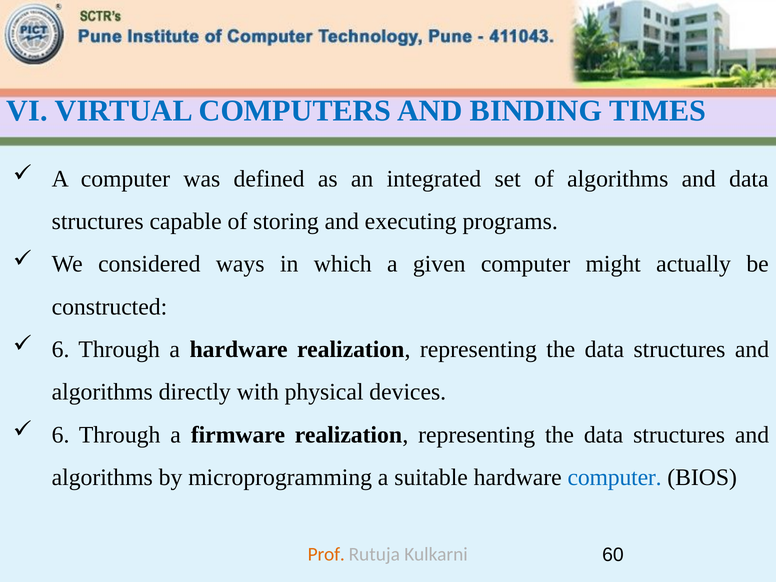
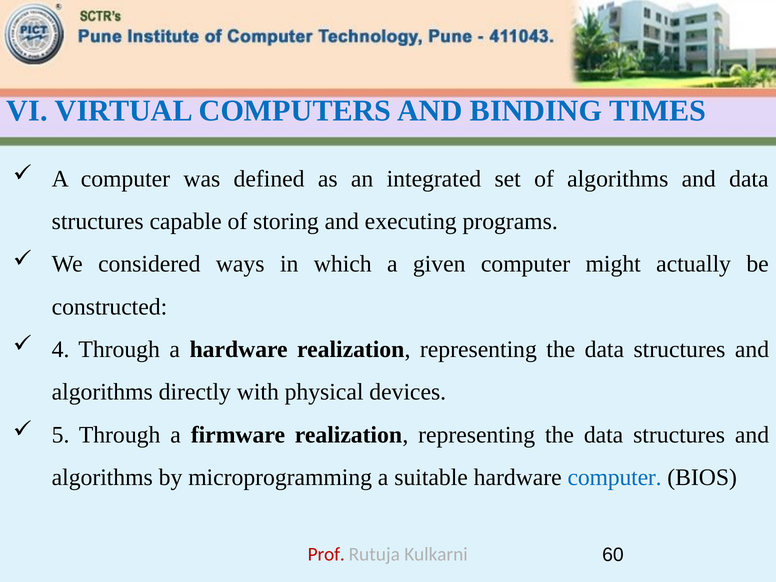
6 at (61, 349): 6 -> 4
6 at (61, 435): 6 -> 5
Prof colour: orange -> red
